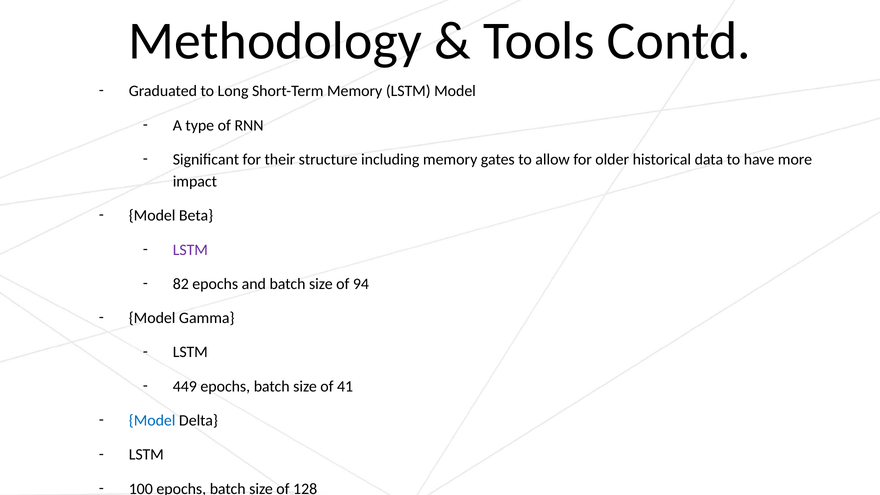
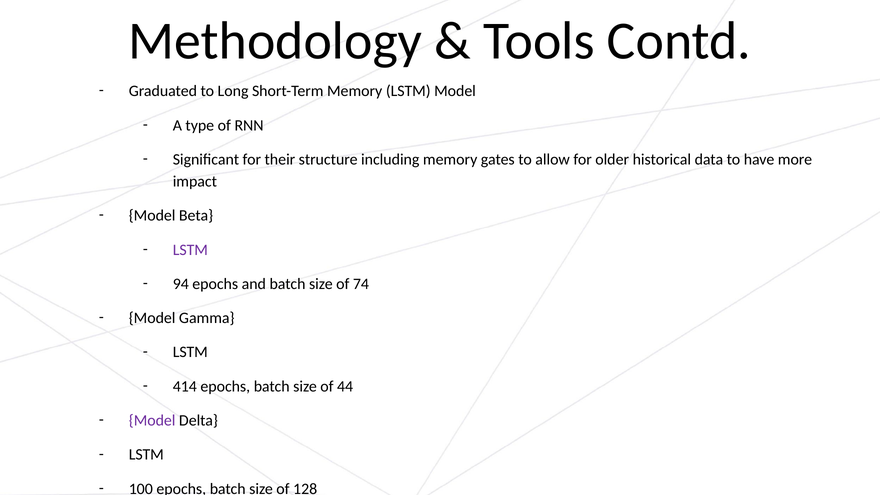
82: 82 -> 94
94: 94 -> 74
449: 449 -> 414
41: 41 -> 44
Model at (152, 421) colour: blue -> purple
